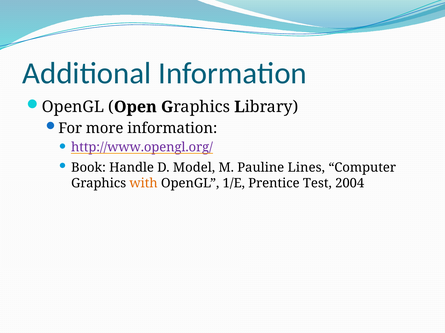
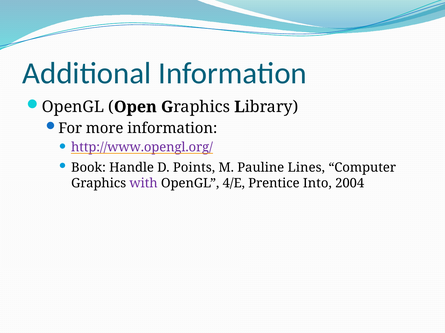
Model: Model -> Points
with colour: orange -> purple
1/E: 1/E -> 4/E
Test: Test -> Into
